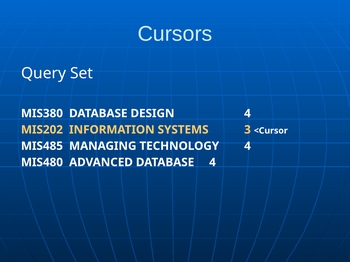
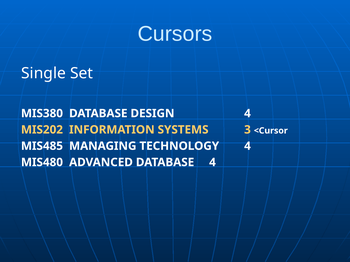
Query: Query -> Single
